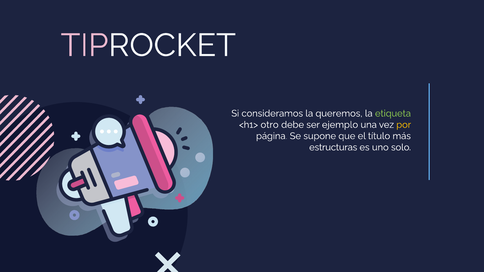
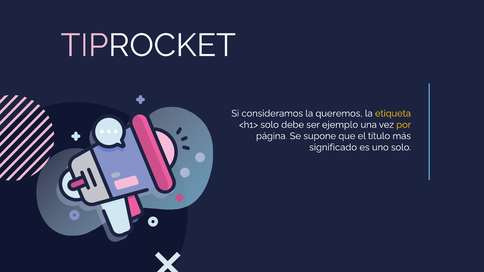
etiqueta colour: light green -> yellow
<h1> otro: otro -> solo
estructuras: estructuras -> significado
